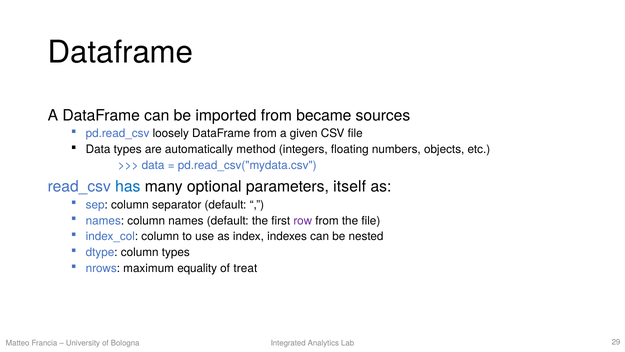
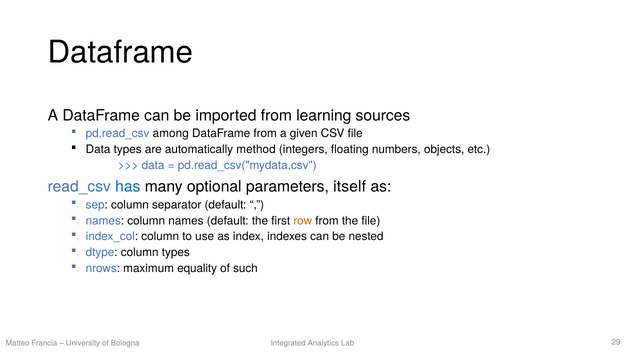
became: became -> learning
loosely: loosely -> among
row colour: purple -> orange
treat: treat -> such
